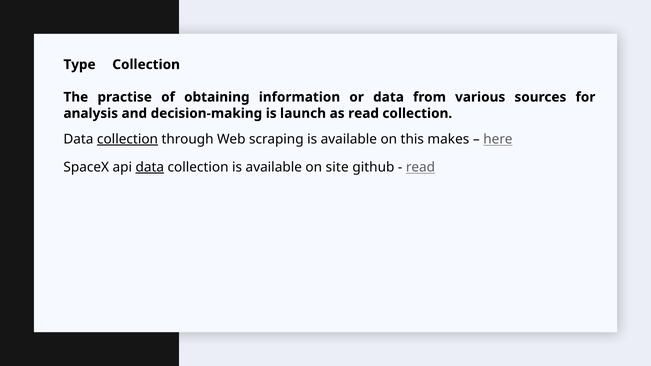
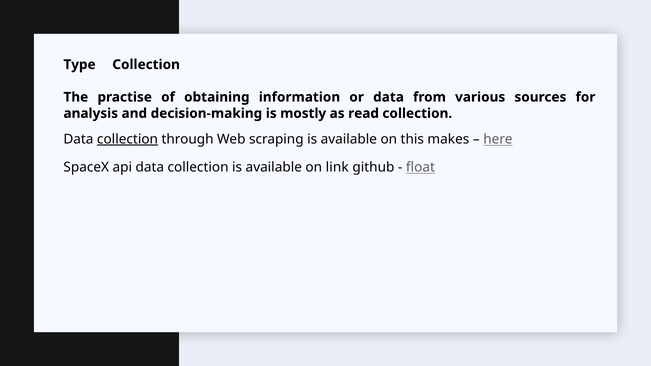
launch: launch -> mostly
data at (150, 167) underline: present -> none
site: site -> link
read at (420, 167): read -> float
